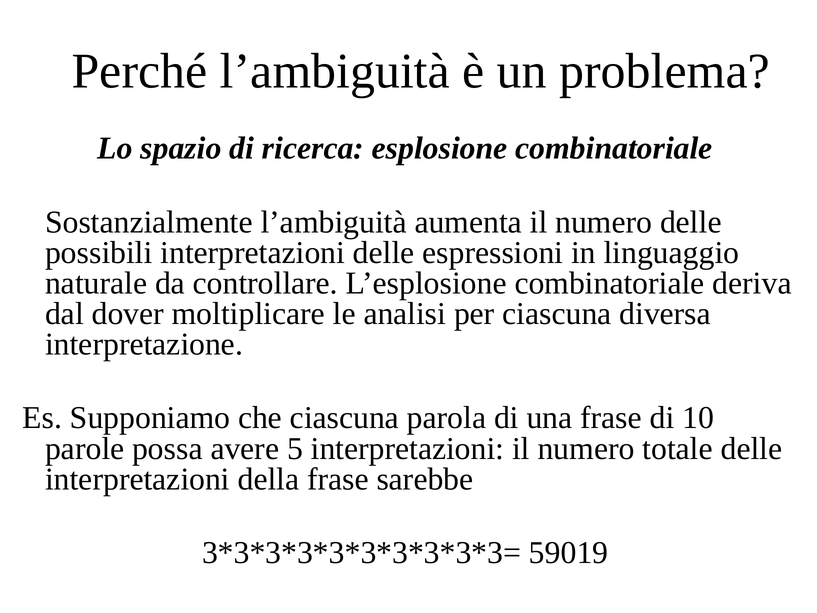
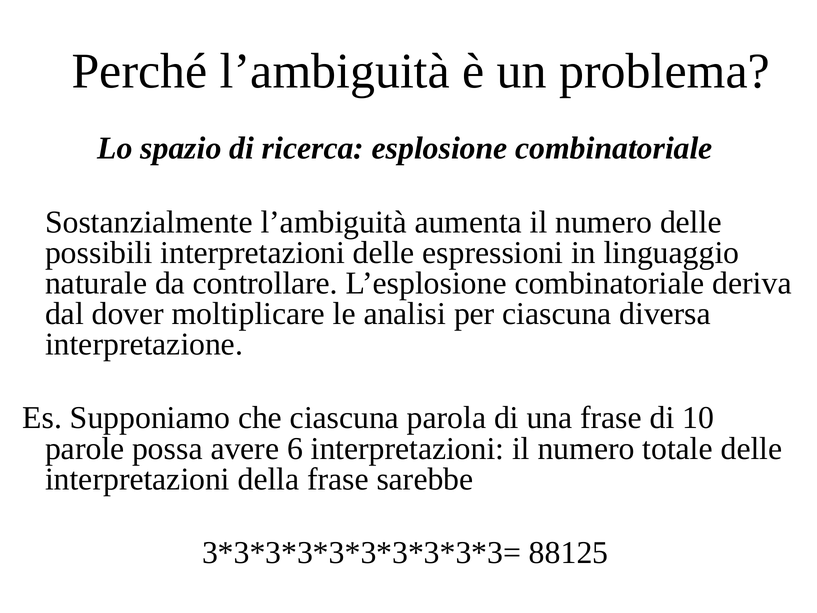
5: 5 -> 6
59019: 59019 -> 88125
